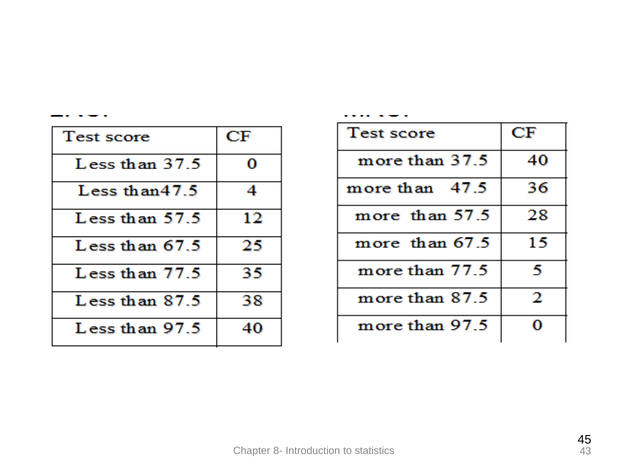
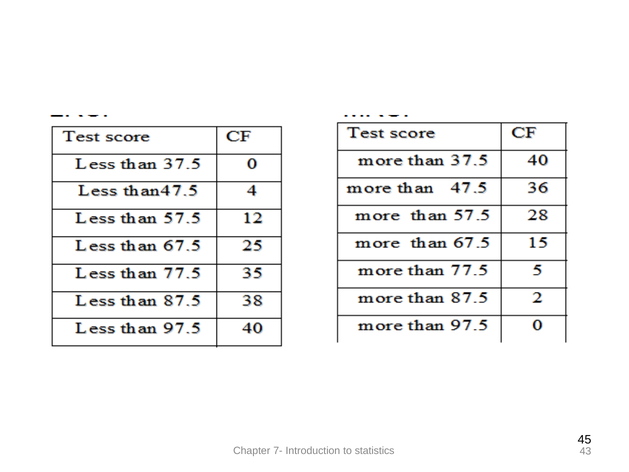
8-: 8- -> 7-
